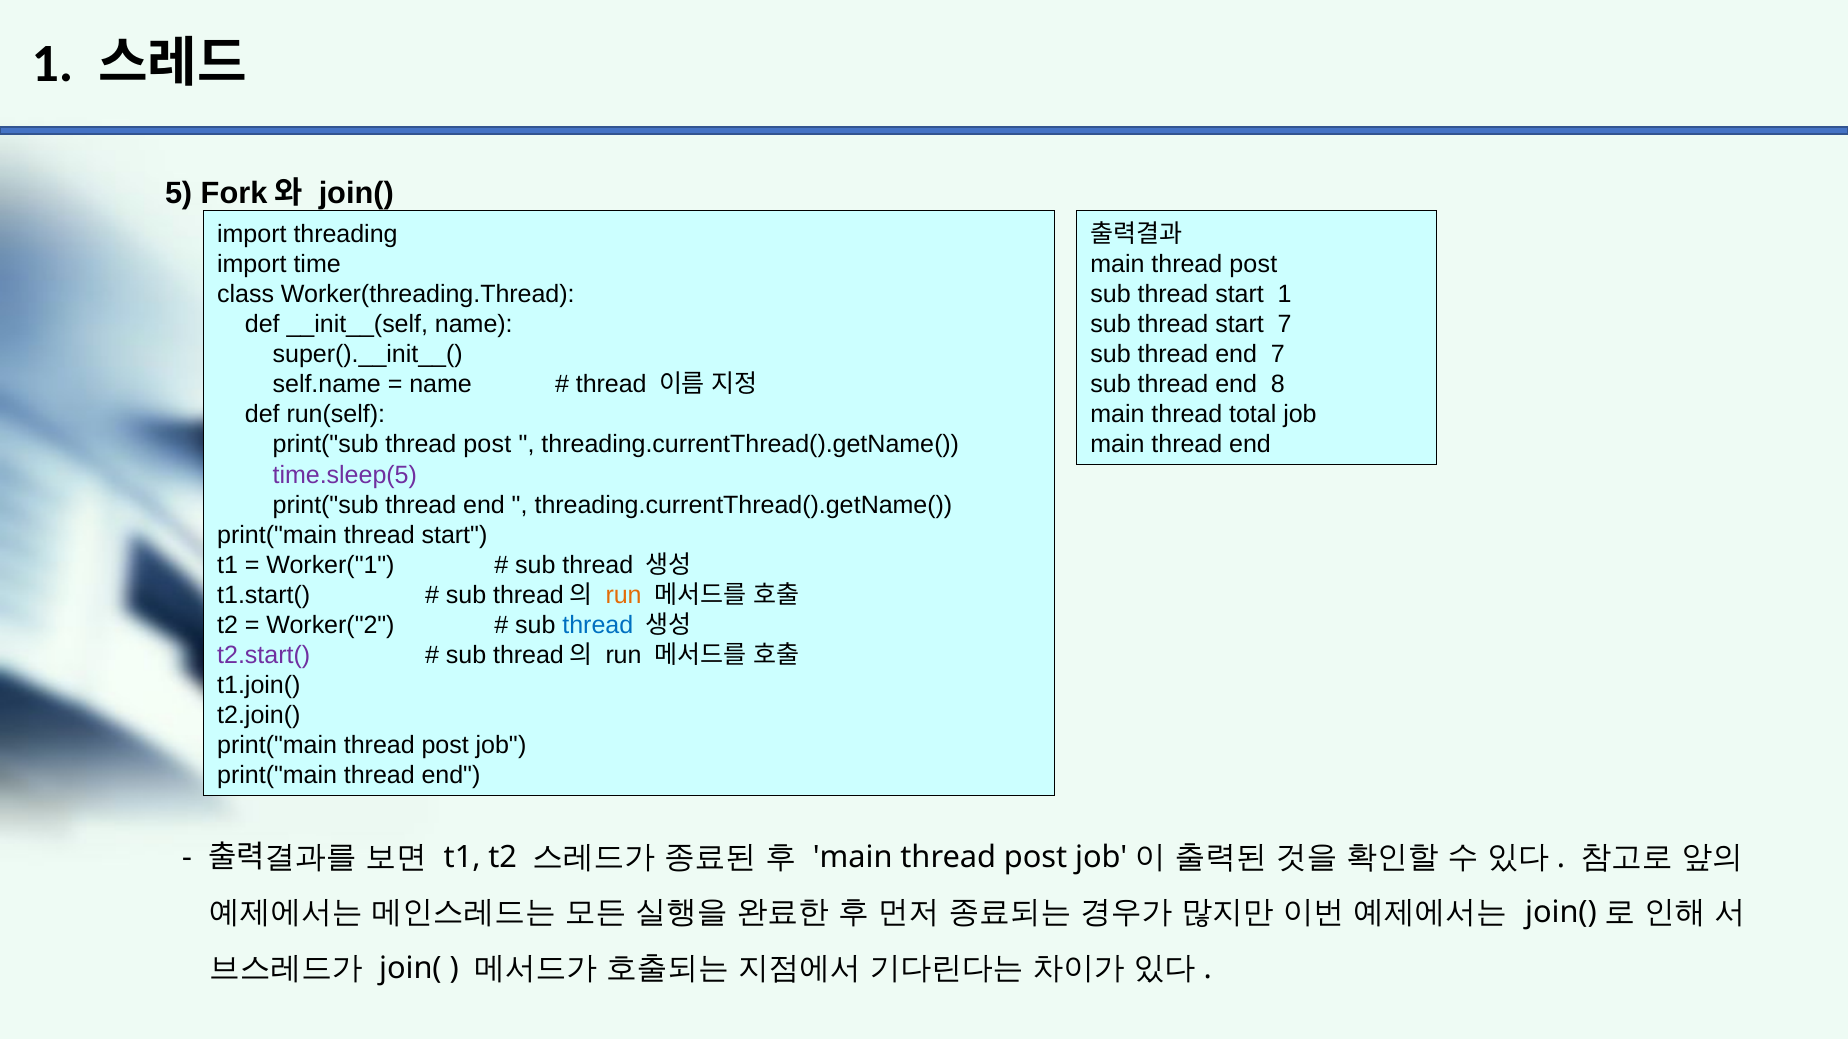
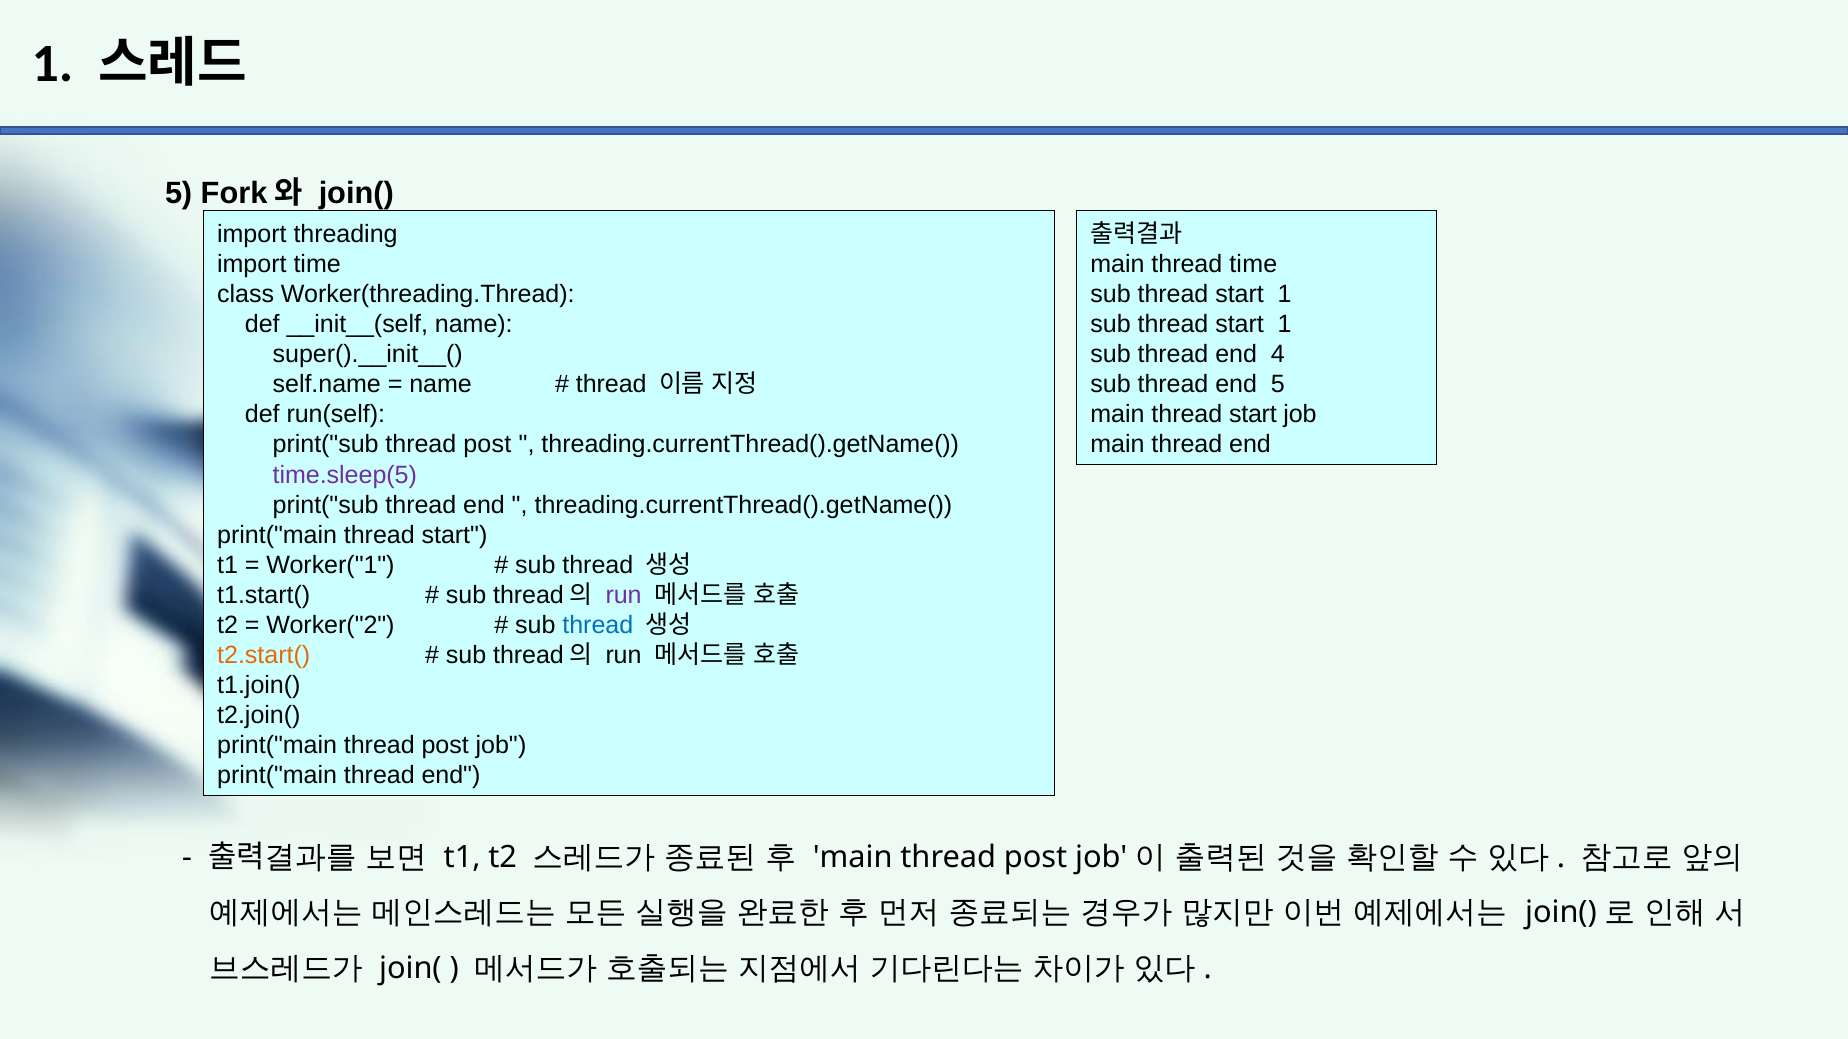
post at (1253, 264): post -> time
7 at (1285, 325): 7 -> 1
end 7: 7 -> 4
end 8: 8 -> 5
main thread total: total -> start
run at (624, 595) colour: orange -> purple
t2.start( colour: purple -> orange
